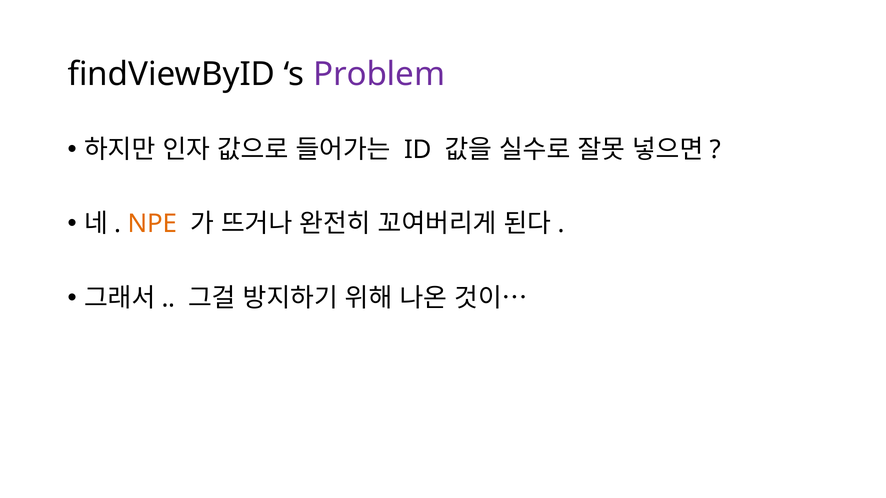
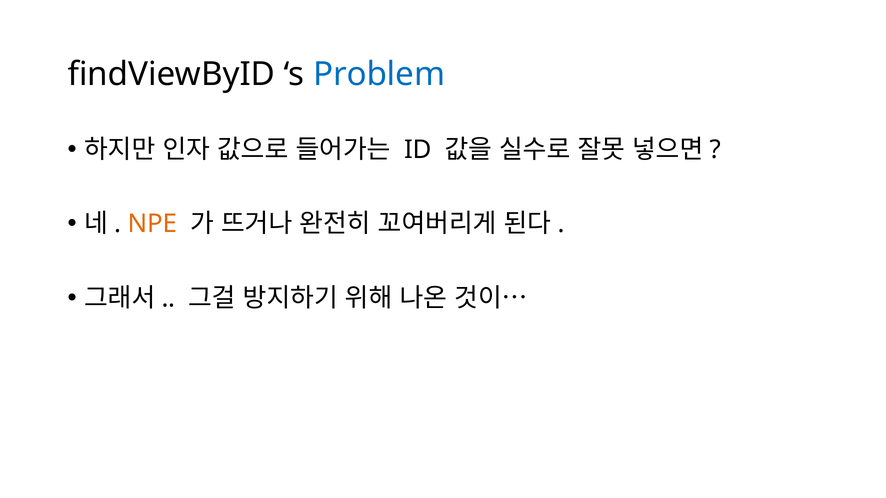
Problem colour: purple -> blue
